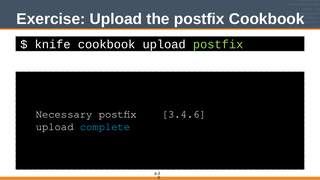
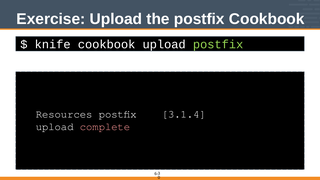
Necessary: Necessary -> Resources
3.4.6: 3.4.6 -> 3.1.4
complete colour: light blue -> pink
